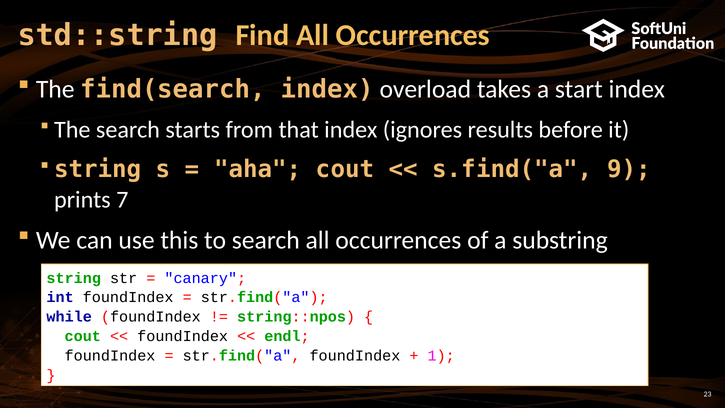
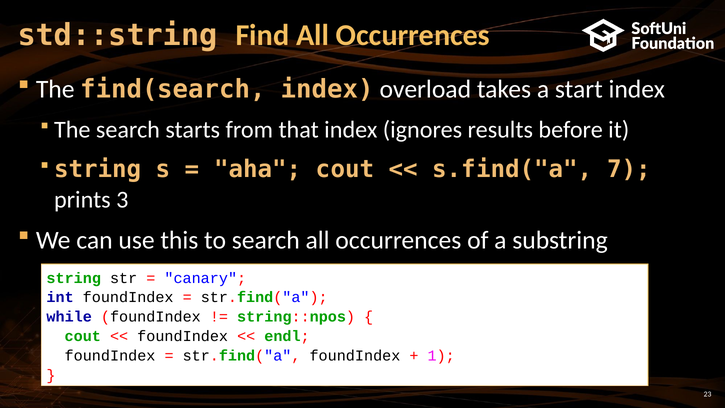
9: 9 -> 7
7: 7 -> 3
